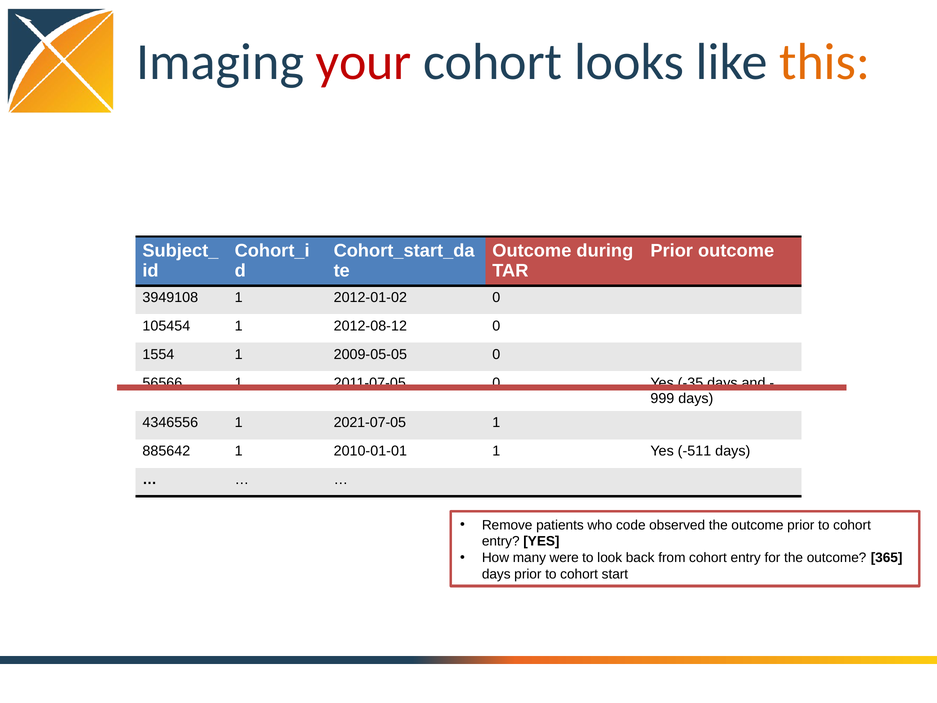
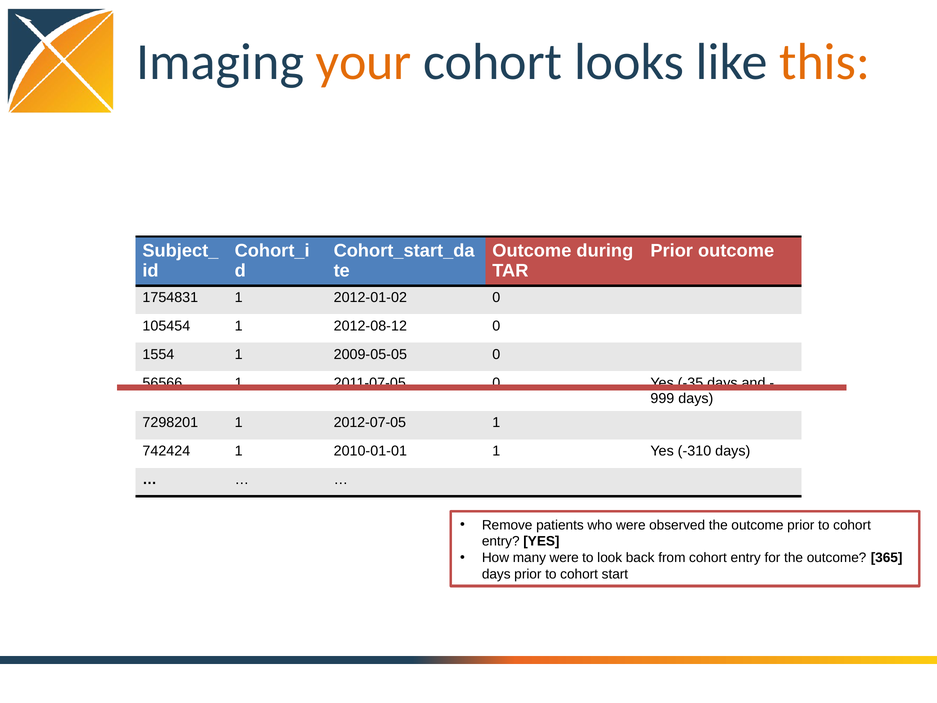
your colour: red -> orange
3949108: 3949108 -> 1754831
4346556: 4346556 -> 7298201
2021-07-05: 2021-07-05 -> 2012-07-05
885642: 885642 -> 742424
-511: -511 -> -310
who code: code -> were
